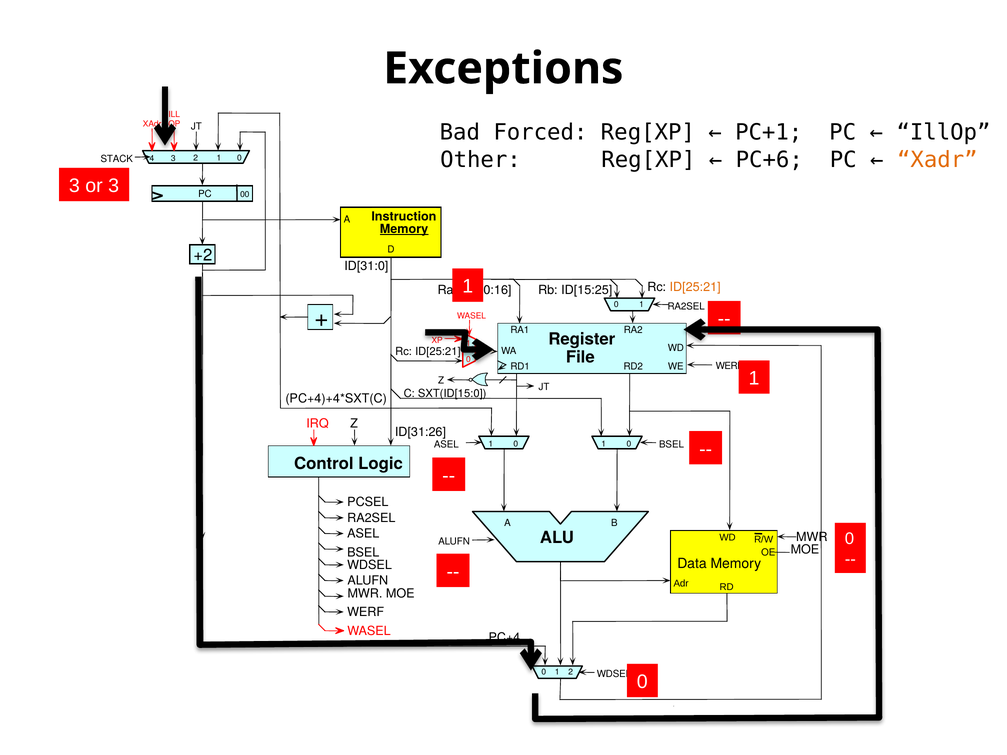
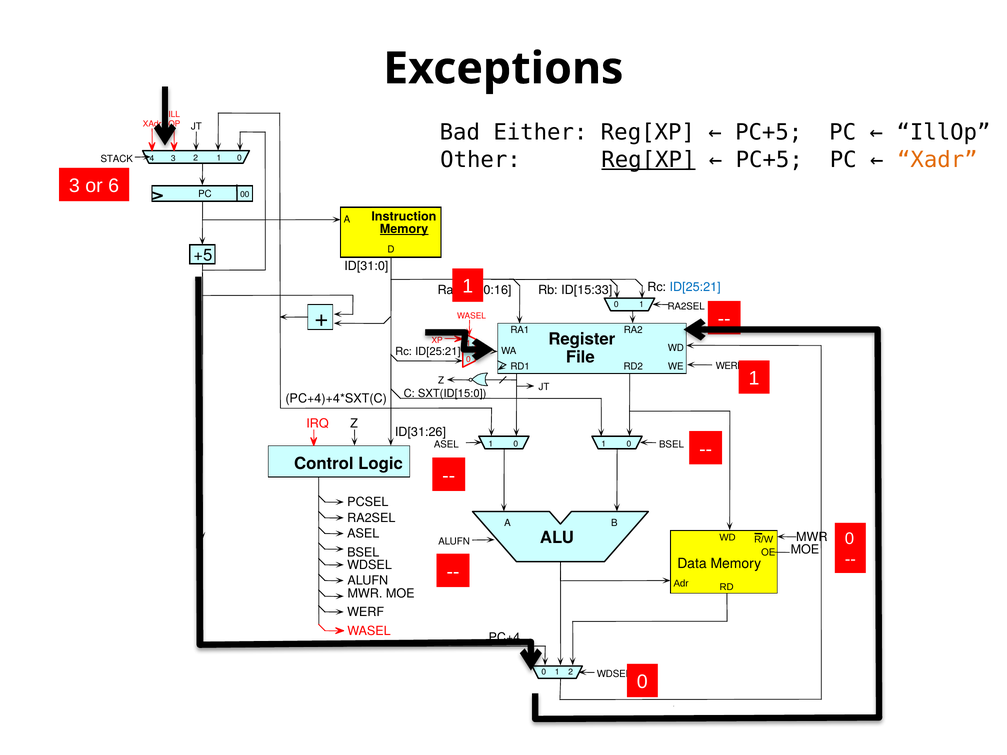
Forced: Forced -> Either
PC+1 at (769, 132): PC+1 -> PC+5
Reg[XP at (648, 160) underline: none -> present
PC+6 at (769, 160): PC+6 -> PC+5
or 3: 3 -> 6
+2: +2 -> +5
ID[25:21 at (695, 287) colour: orange -> blue
ID[15:25: ID[15:25 -> ID[15:33
